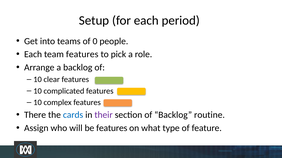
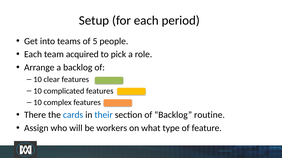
0: 0 -> 5
team features: features -> acquired
their colour: purple -> blue
be features: features -> workers
